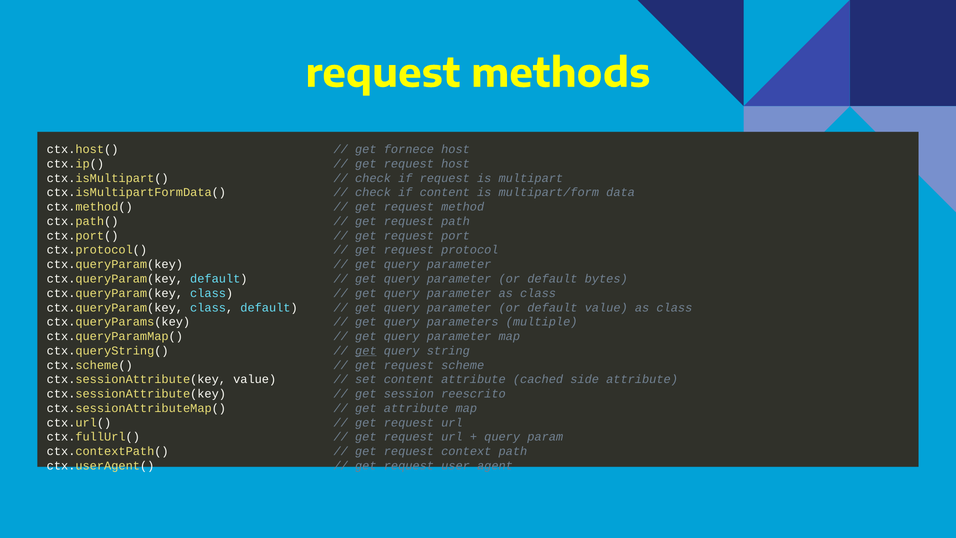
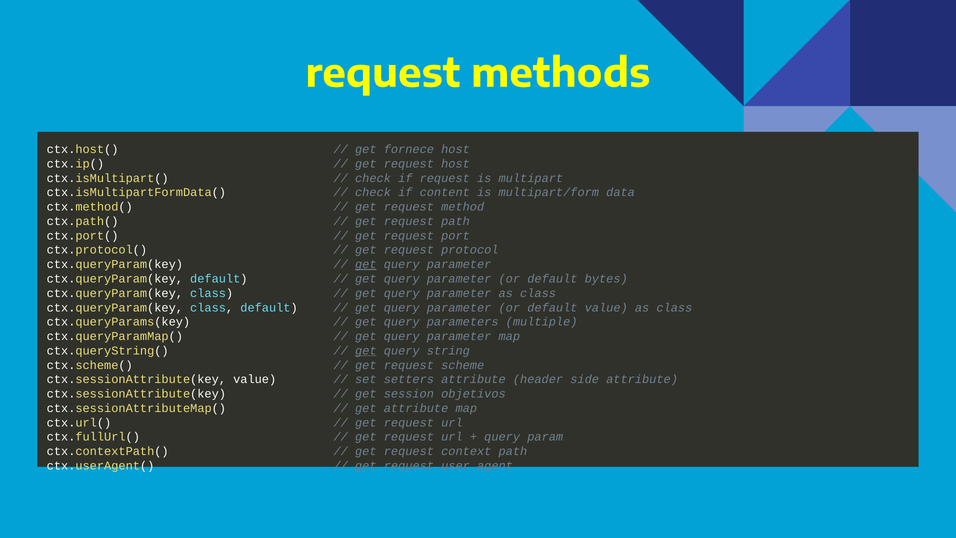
get at (366, 264) underline: none -> present
set content: content -> setters
cached: cached -> header
reescrito: reescrito -> objetivos
